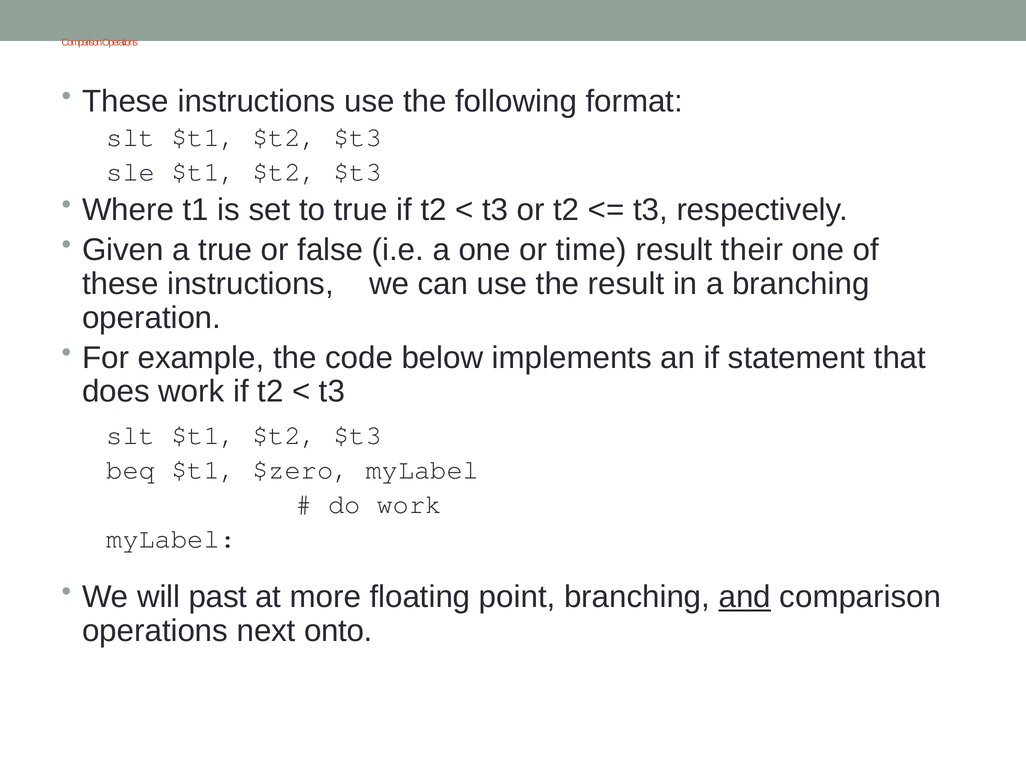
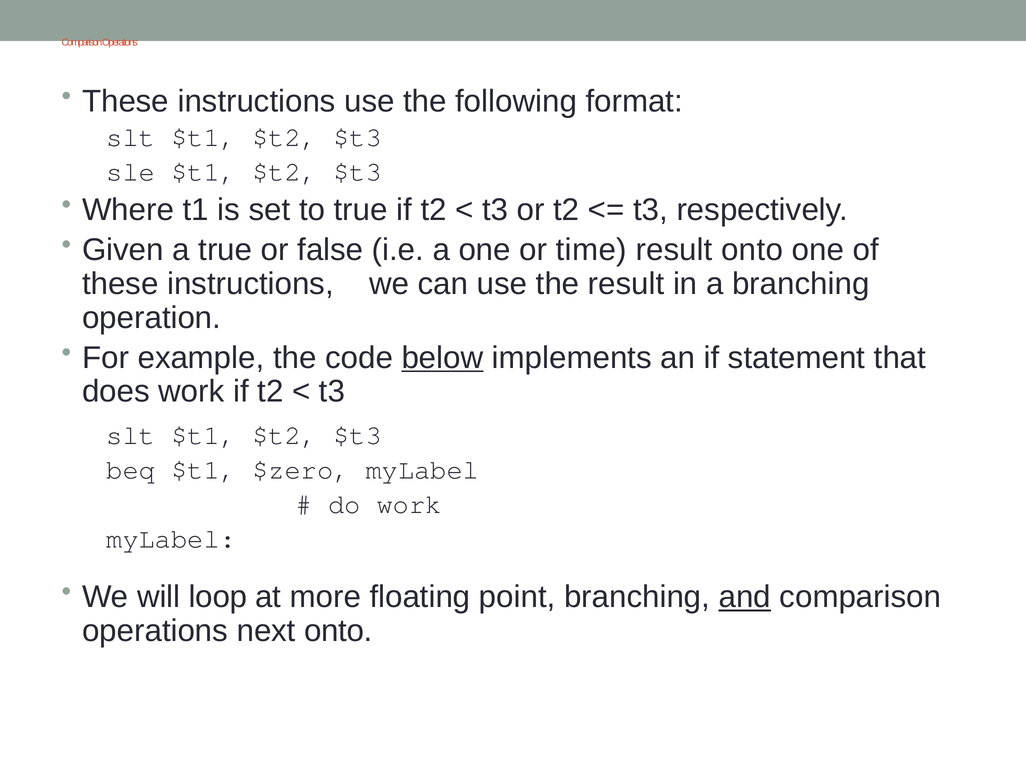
result their: their -> onto
below underline: none -> present
past: past -> loop
